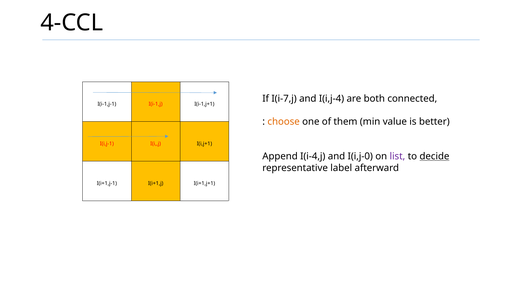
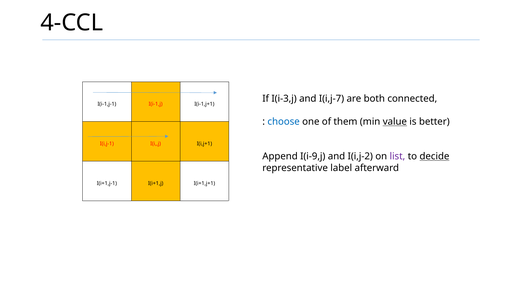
I(i-7,j: I(i-7,j -> I(i-3,j
I(i,j-4: I(i,j-4 -> I(i,j-7
choose colour: orange -> blue
value underline: none -> present
I(i-4,j: I(i-4,j -> I(i-9,j
I(i,j-0: I(i,j-0 -> I(i,j-2
